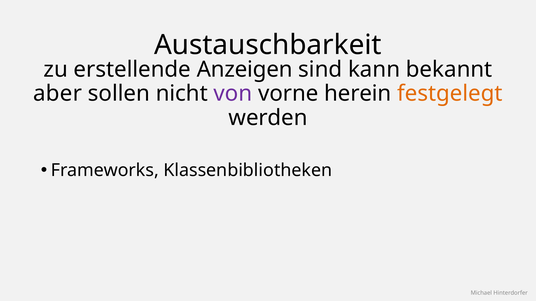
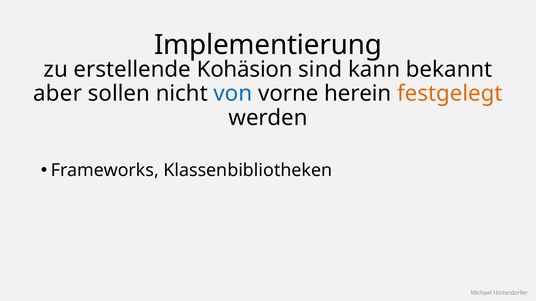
Austauschbarkeit: Austauschbarkeit -> Implementierung
Anzeigen: Anzeigen -> Kohäsion
von colour: purple -> blue
